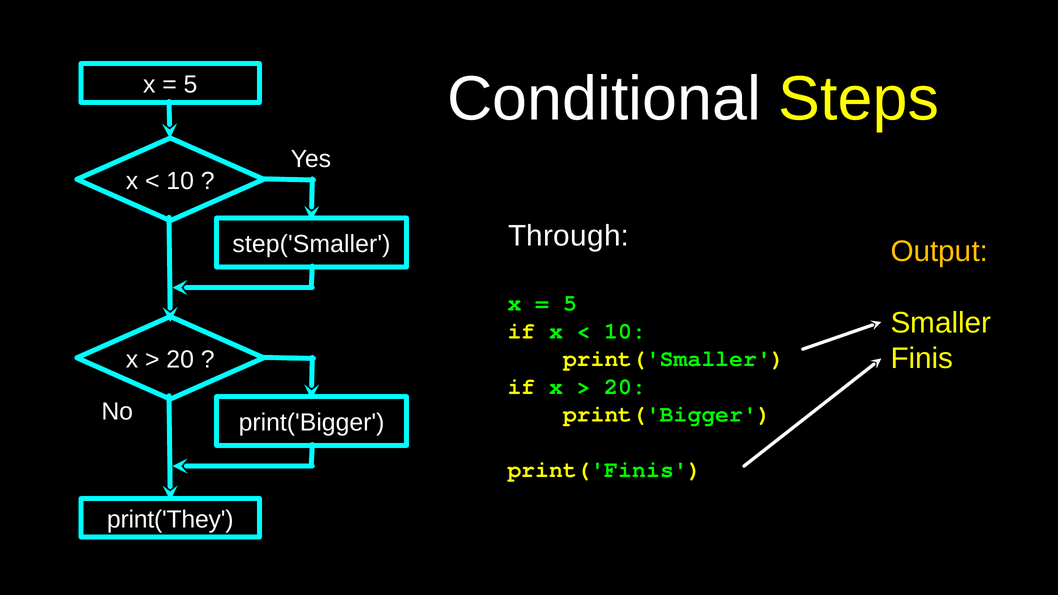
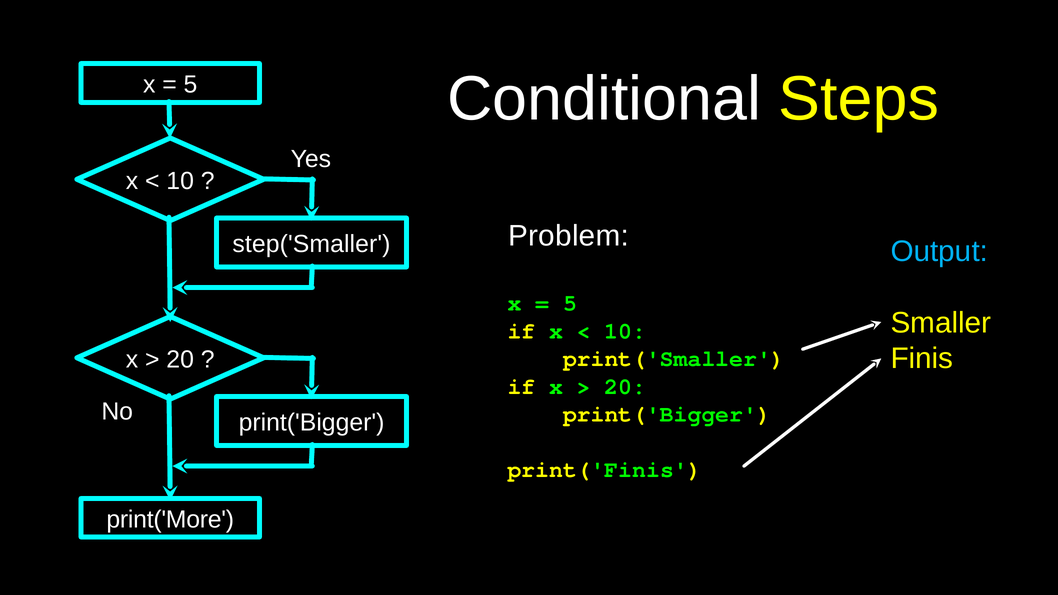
Through: Through -> Problem
Output colour: yellow -> light blue
print('They: print('They -> print('More
